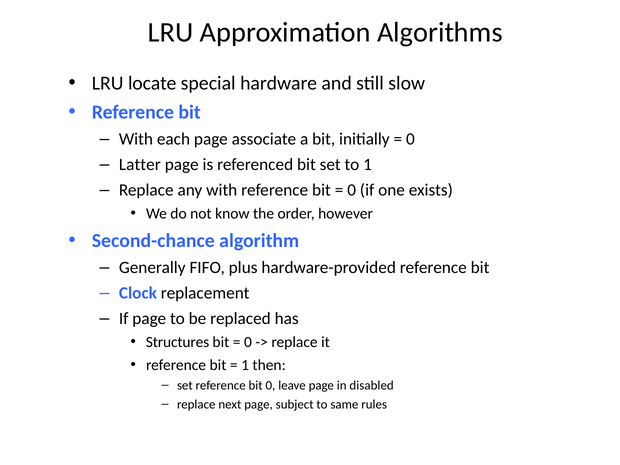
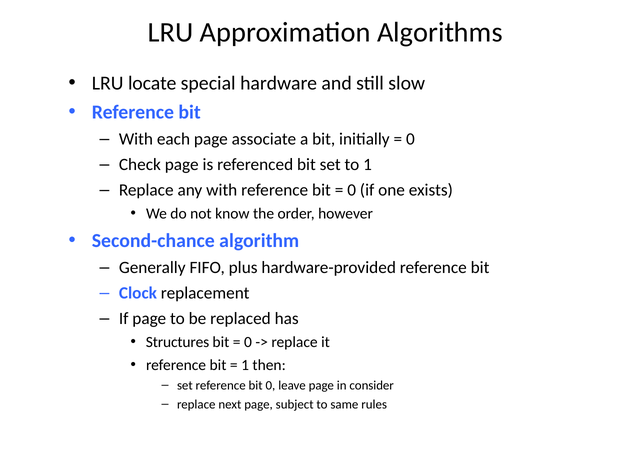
Latter: Latter -> Check
disabled: disabled -> consider
